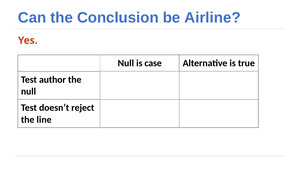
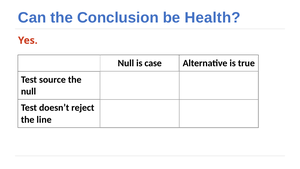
Airline: Airline -> Health
author: author -> source
